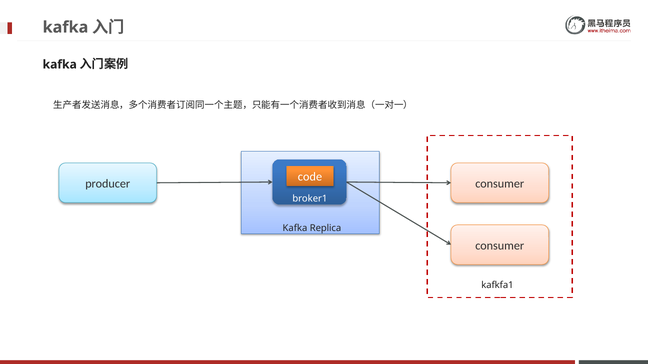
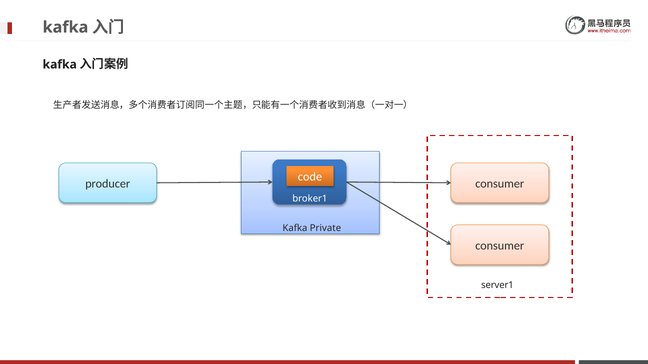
Replica: Replica -> Private
kafkfa1: kafkfa1 -> server1
